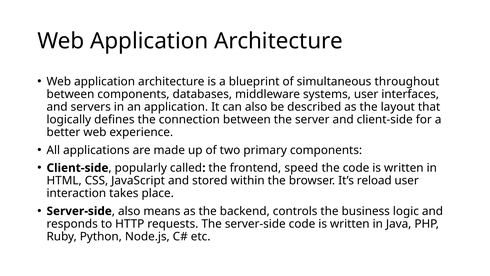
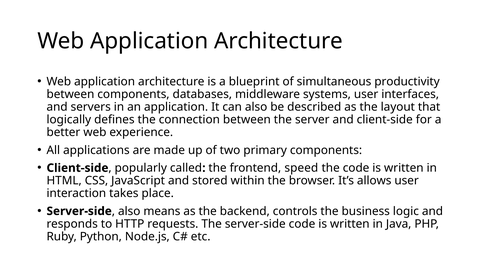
throughout: throughout -> productivity
reload: reload -> allows
